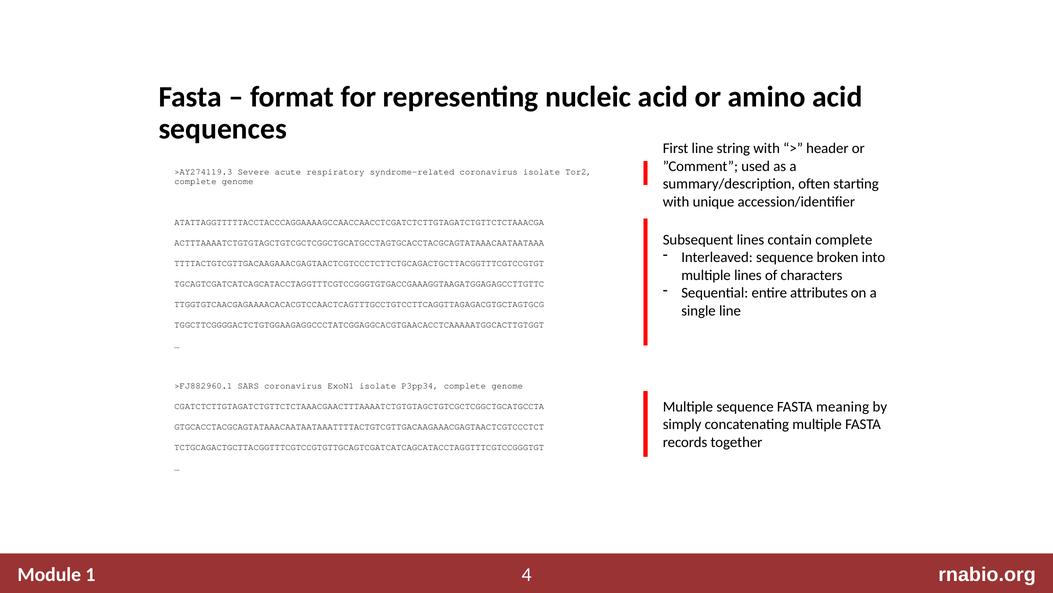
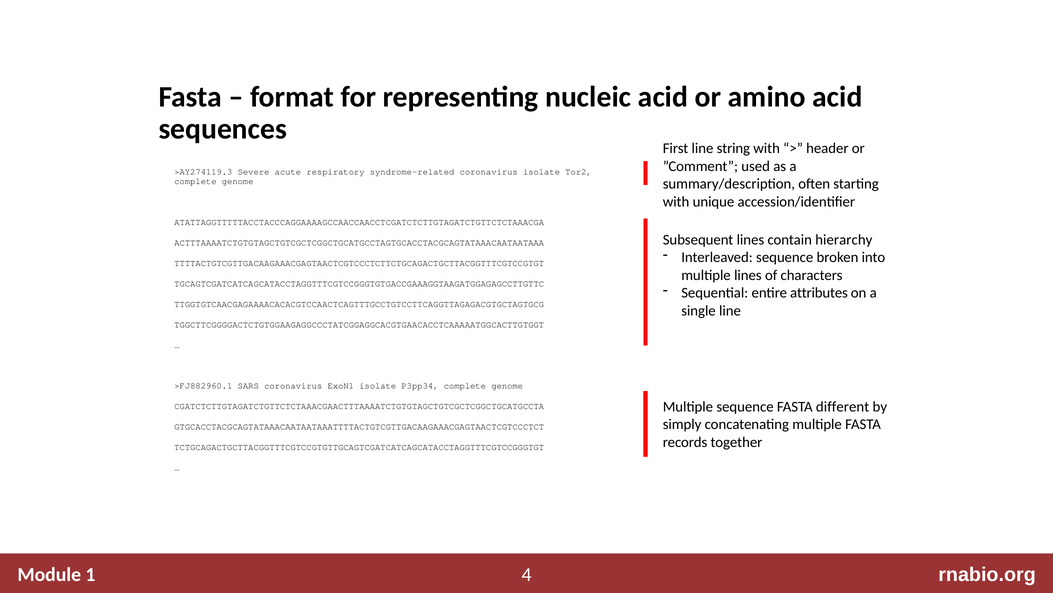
contain complete: complete -> hierarchy
meaning: meaning -> different
